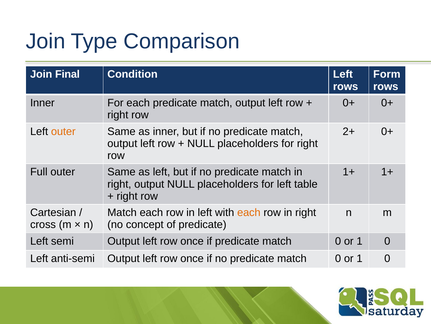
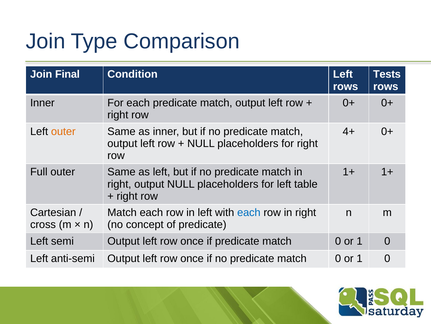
Form: Form -> Tests
2+: 2+ -> 4+
each at (249, 212) colour: orange -> blue
